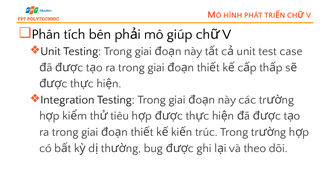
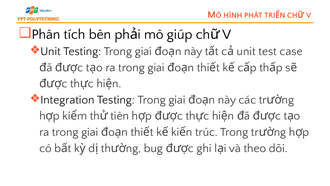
tiêu: tiêu -> tiên
